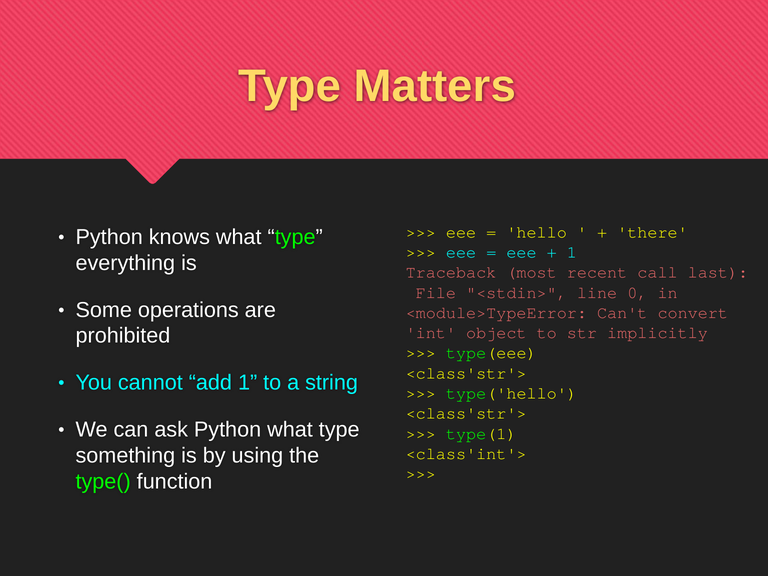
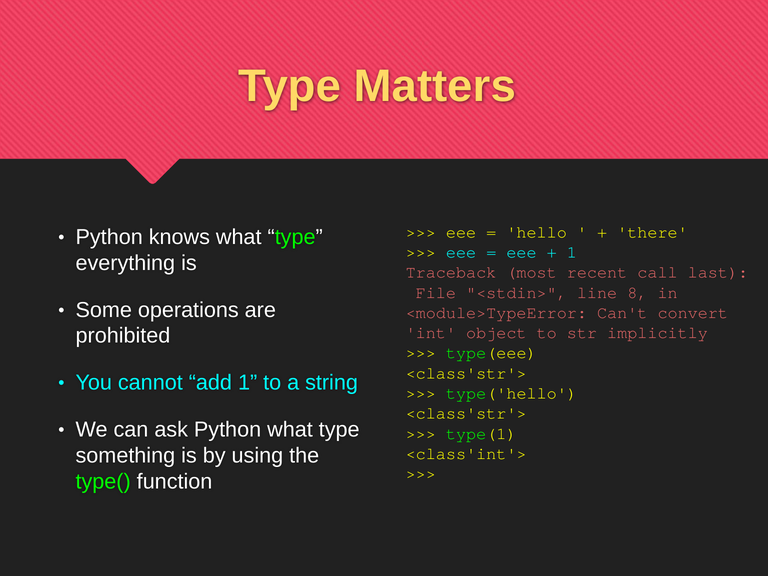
0: 0 -> 8
